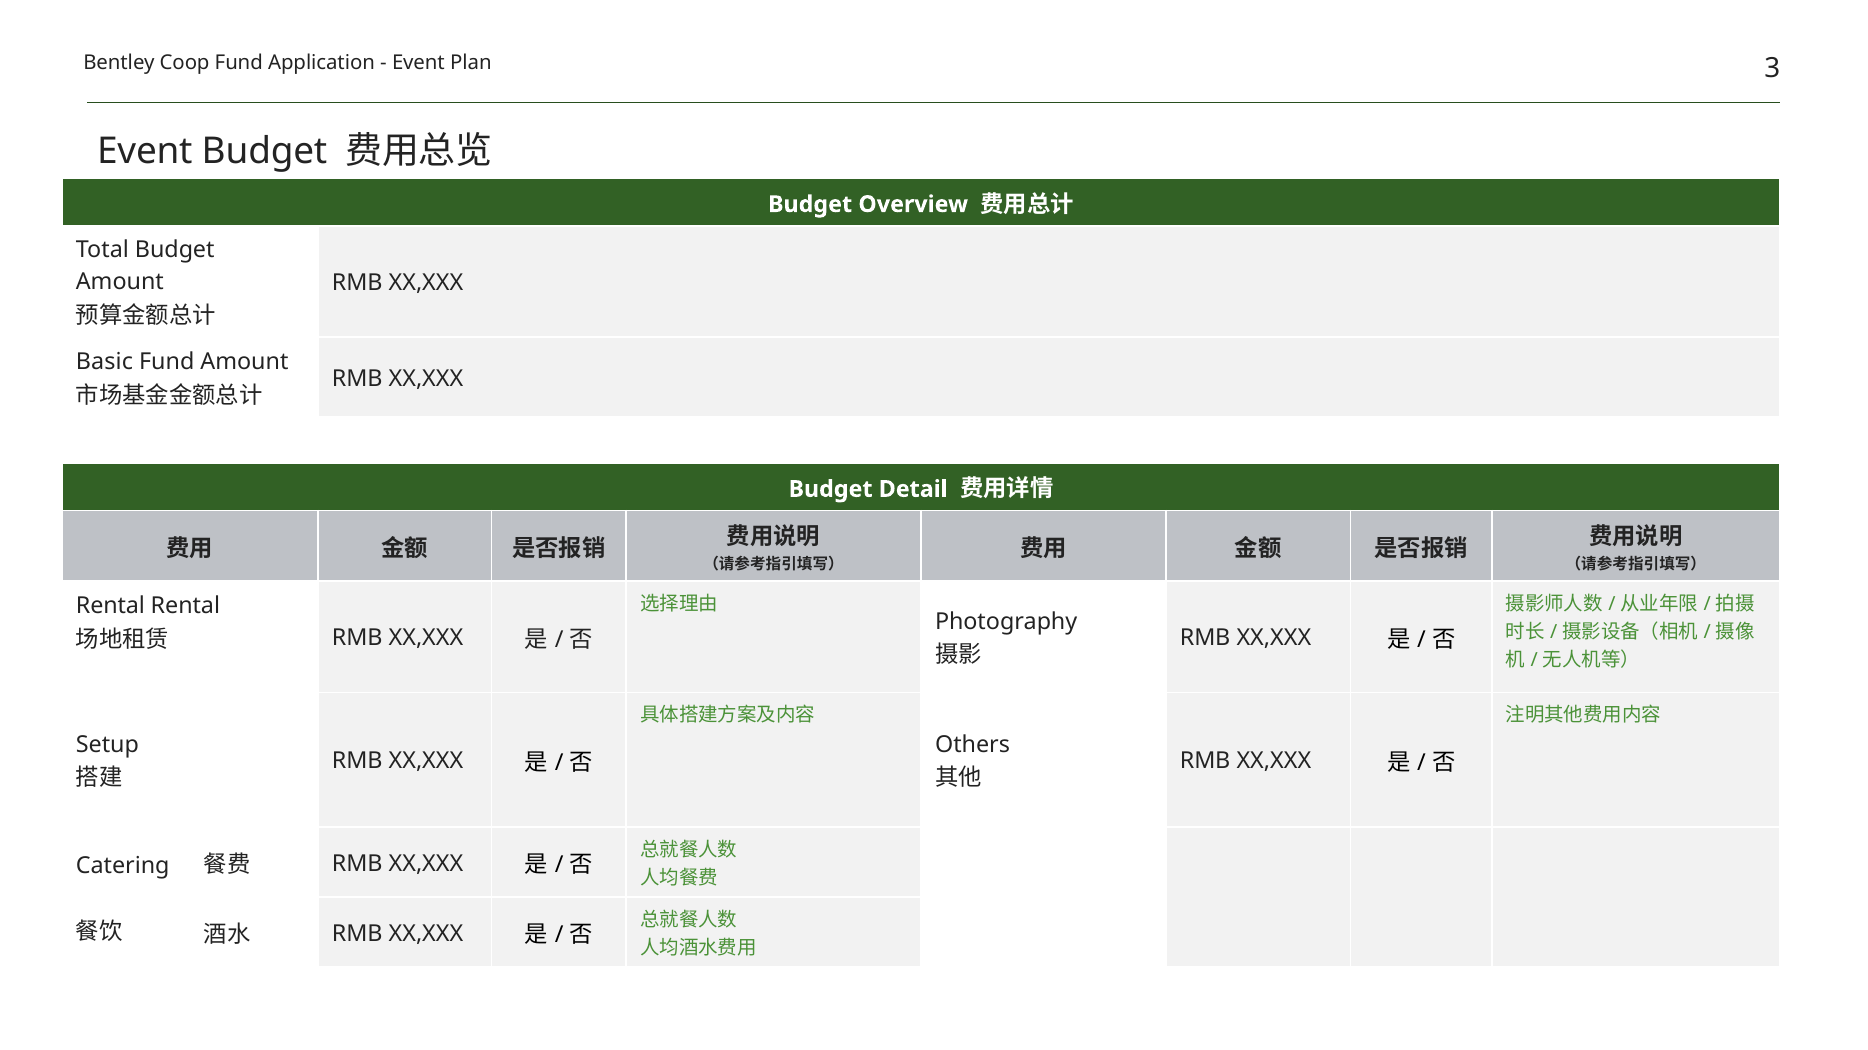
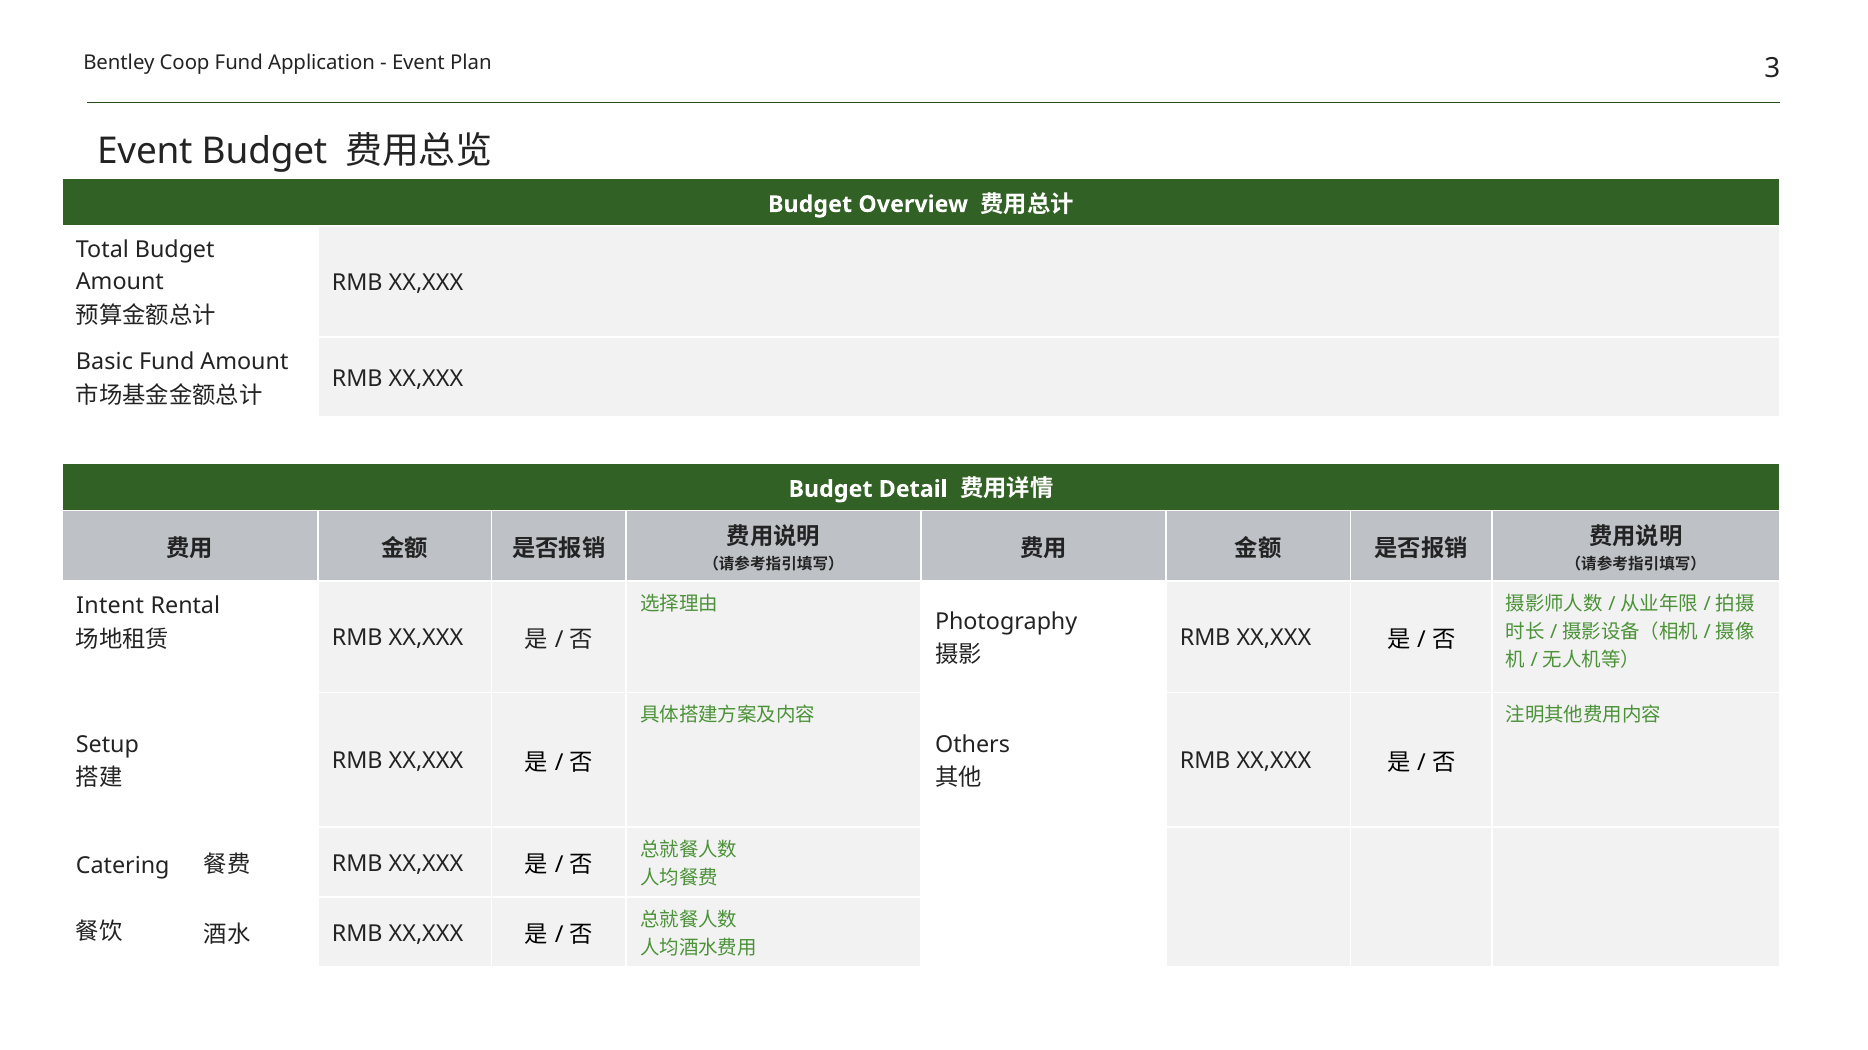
Rental at (110, 606): Rental -> Intent
